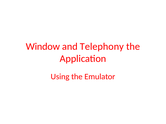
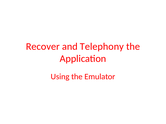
Window: Window -> Recover
